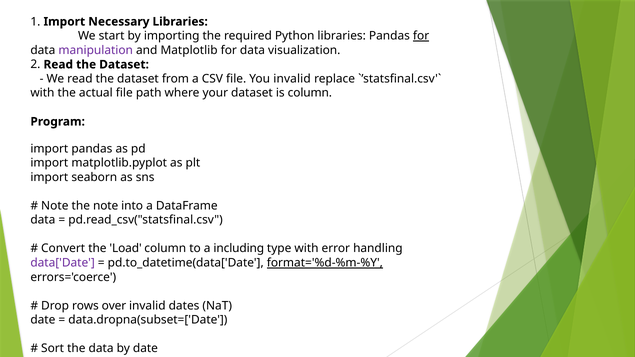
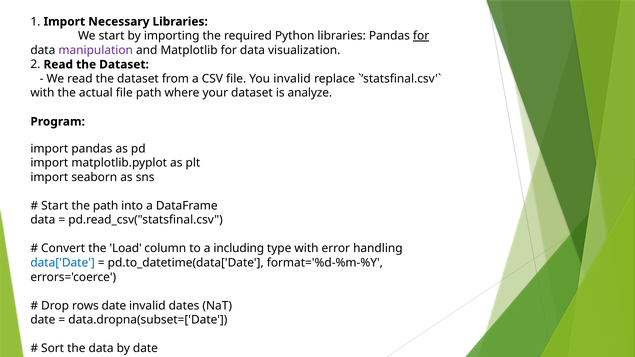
is column: column -> analyze
Note at (55, 206): Note -> Start
the note: note -> path
data['Date colour: purple -> blue
format='%d-%m-%Y underline: present -> none
rows over: over -> date
